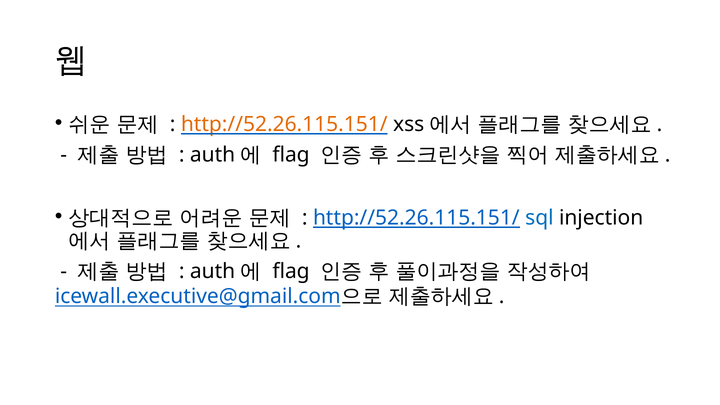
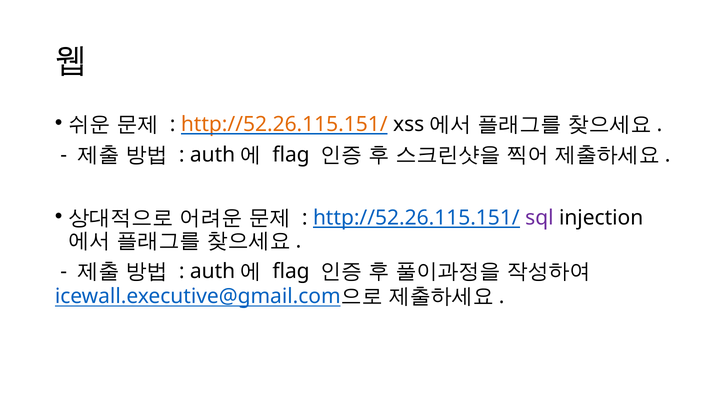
sql colour: blue -> purple
